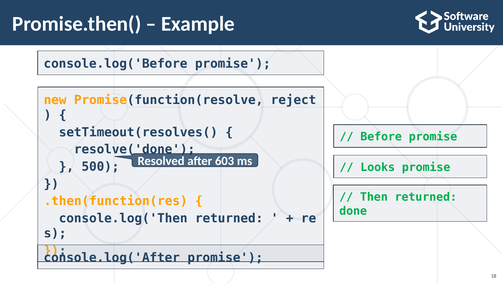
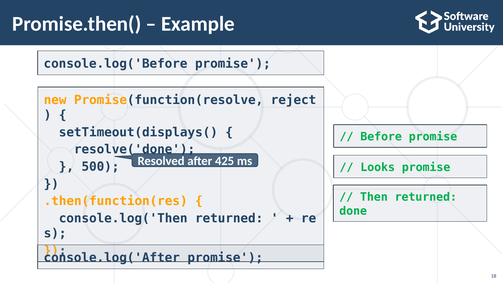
setTimeout(resolves(: setTimeout(resolves( -> setTimeout(displays(
603: 603 -> 425
